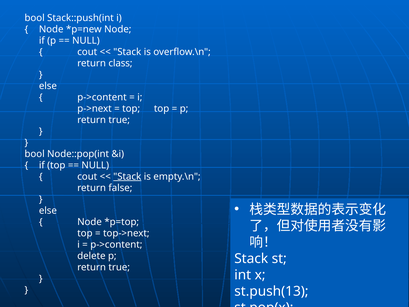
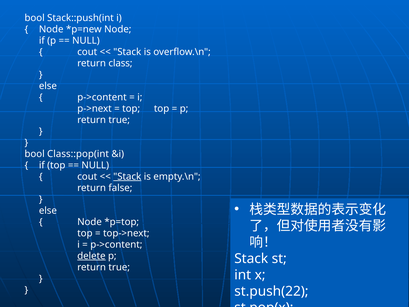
Node::pop(int: Node::pop(int -> Class::pop(int
delete underline: none -> present
st.push(13: st.push(13 -> st.push(22
